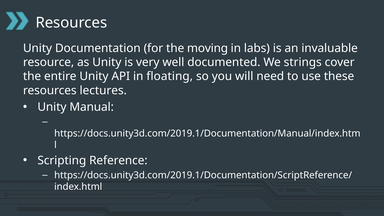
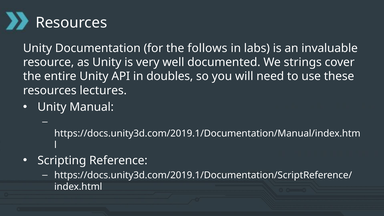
moving: moving -> follows
floating: floating -> doubles
